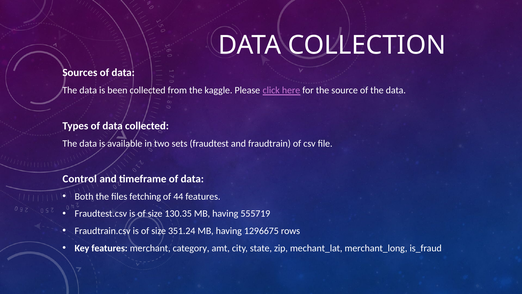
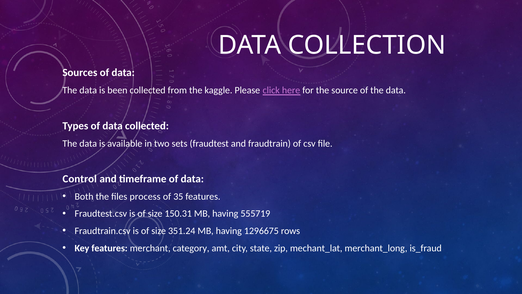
fetching: fetching -> process
44: 44 -> 35
130.35: 130.35 -> 150.31
